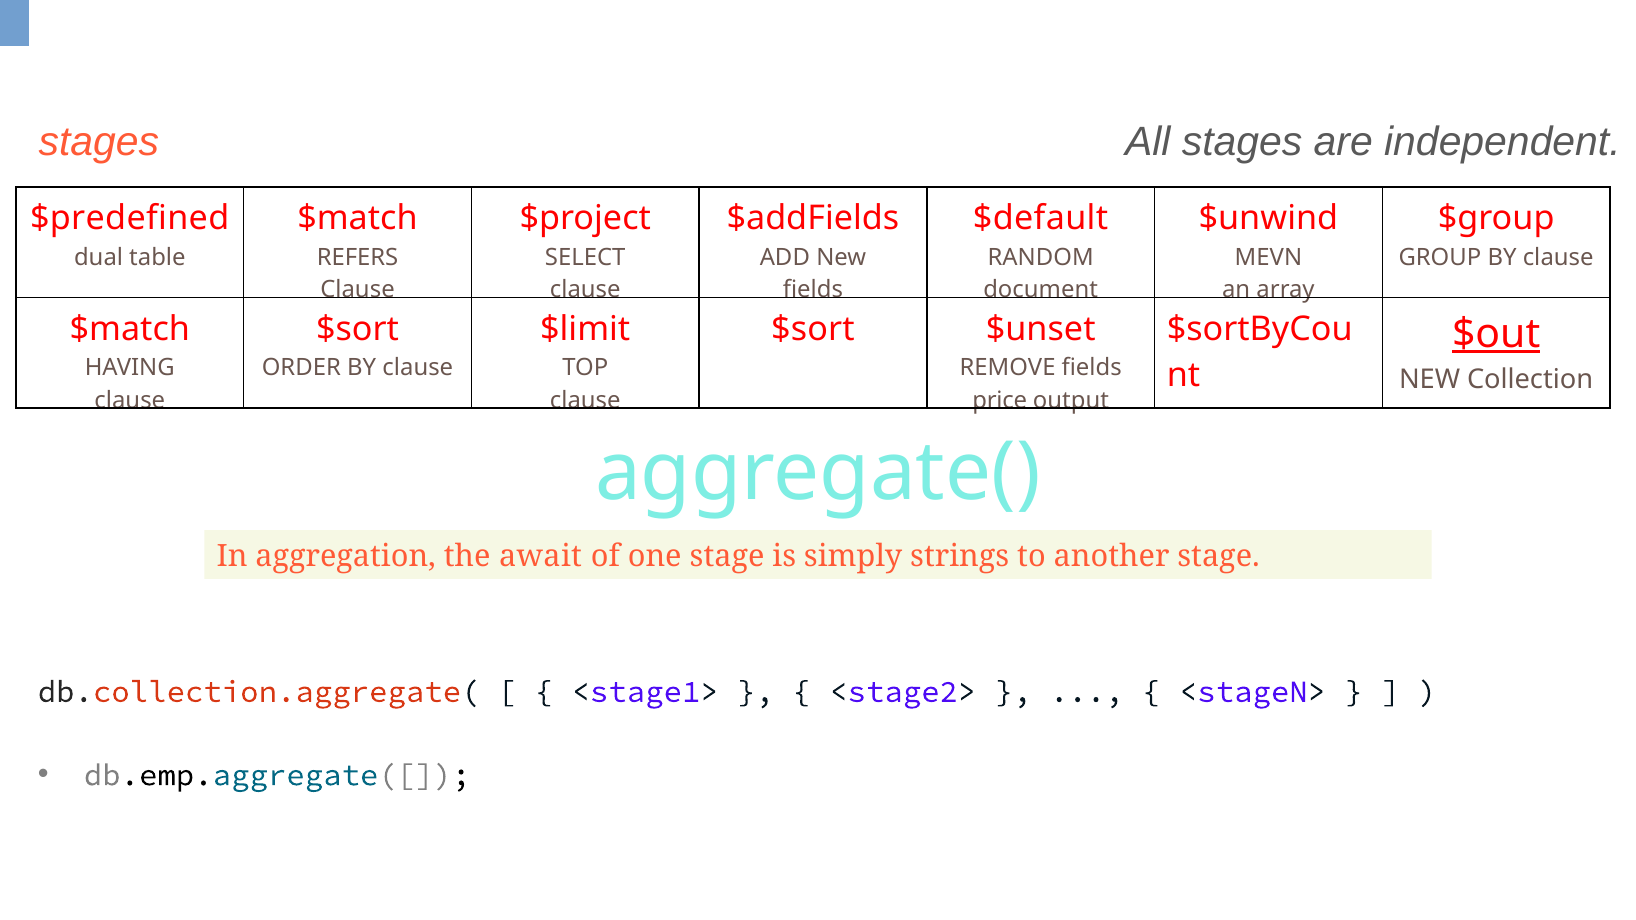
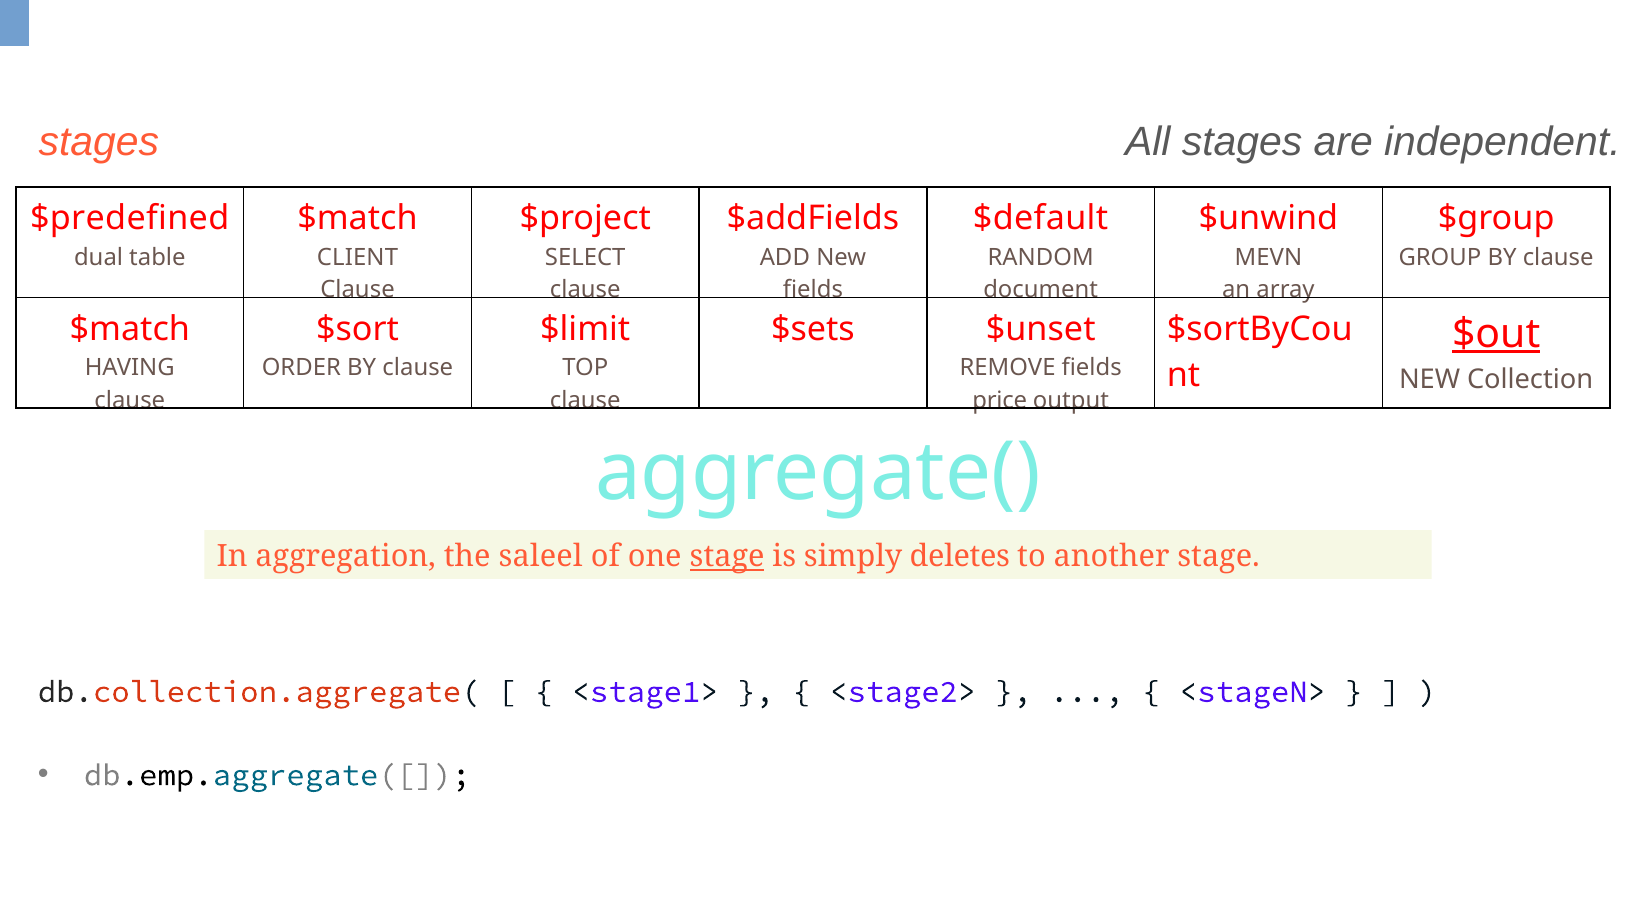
REFERS: REFERS -> CLIENT
$sort at (813, 329): $sort -> $sets
await: await -> saleel
stage at (727, 557) underline: none -> present
strings: strings -> deletes
